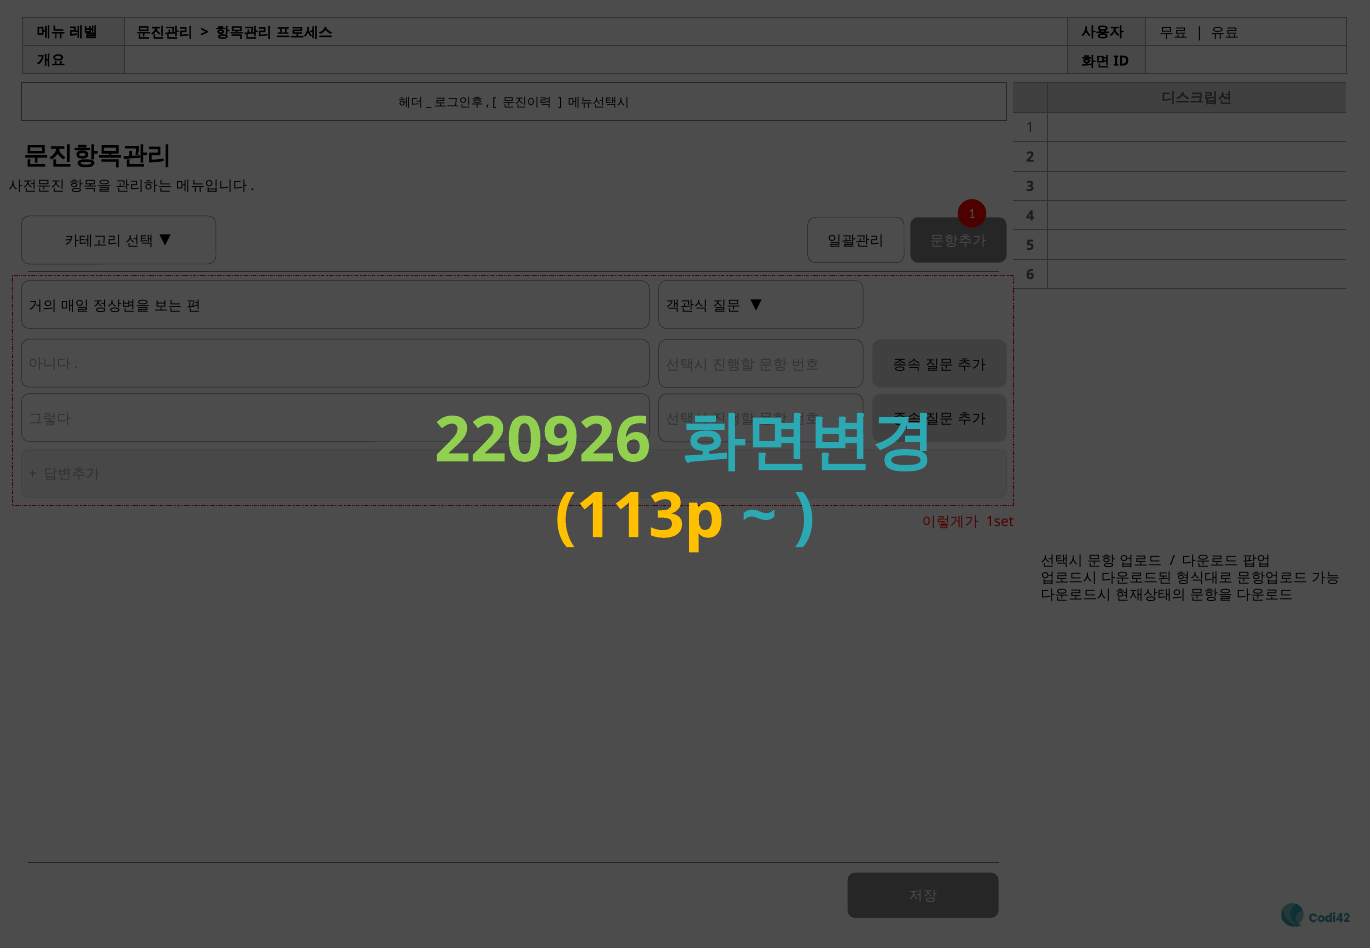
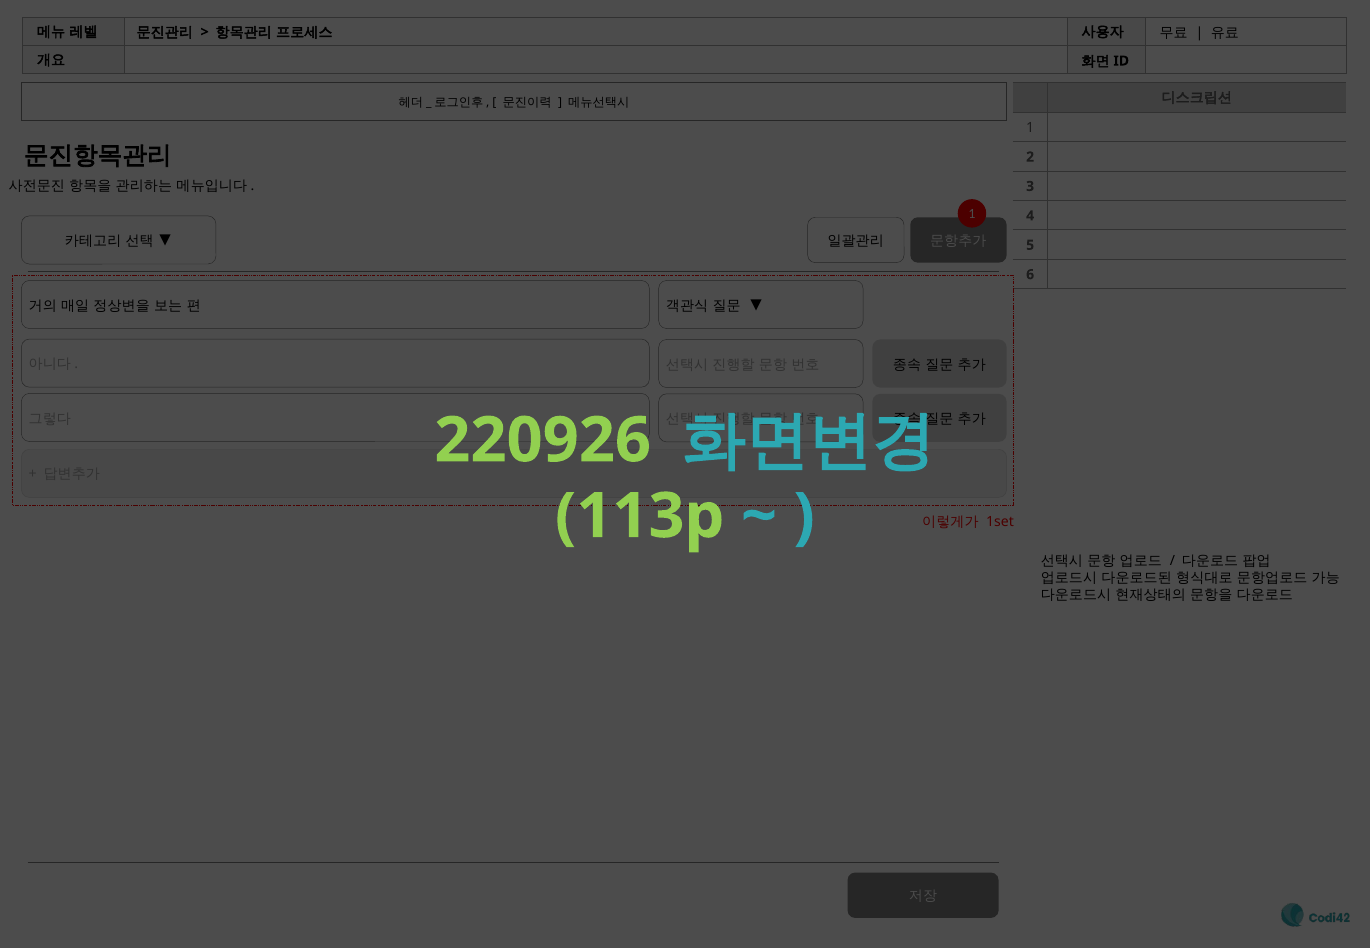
113p colour: yellow -> light green
